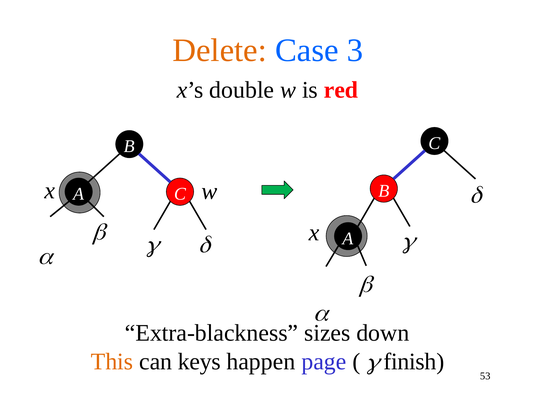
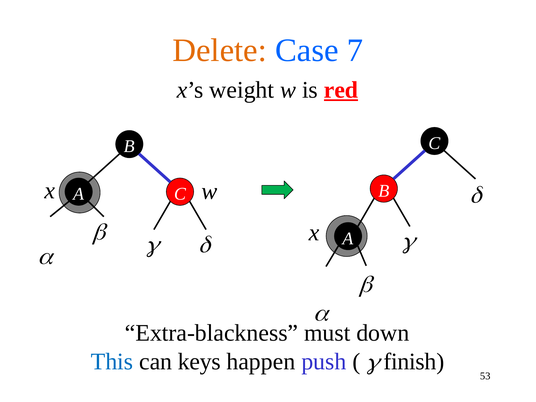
3: 3 -> 7
double: double -> weight
red underline: none -> present
sizes: sizes -> must
This colour: orange -> blue
page: page -> push
